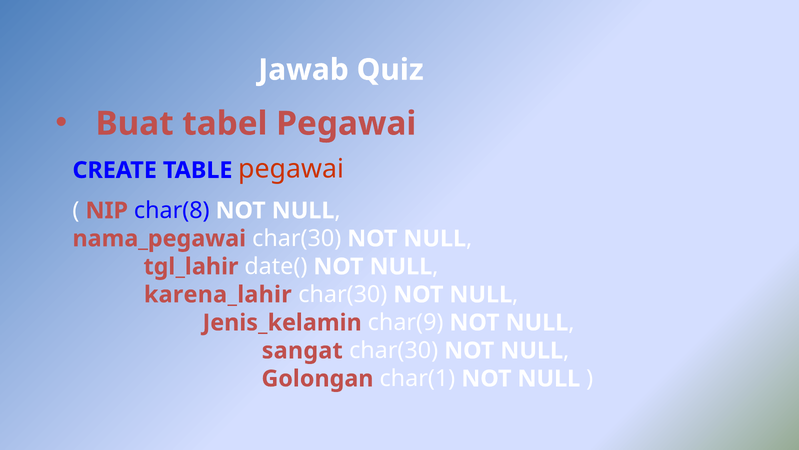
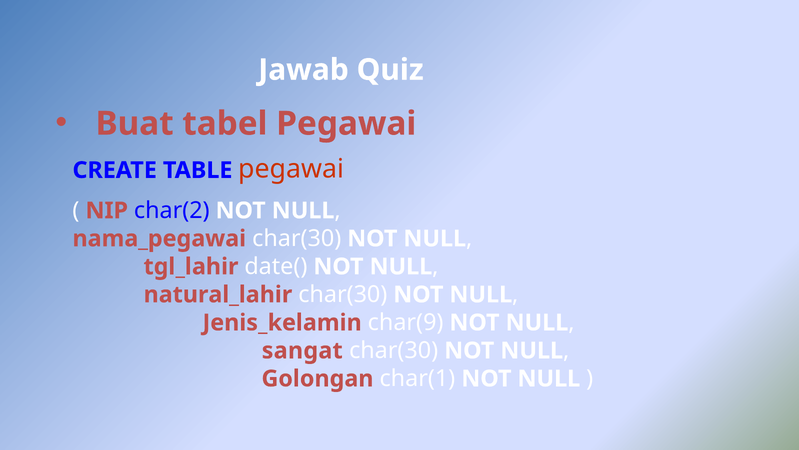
char(8: char(8 -> char(2
karena_lahir: karena_lahir -> natural_lahir
